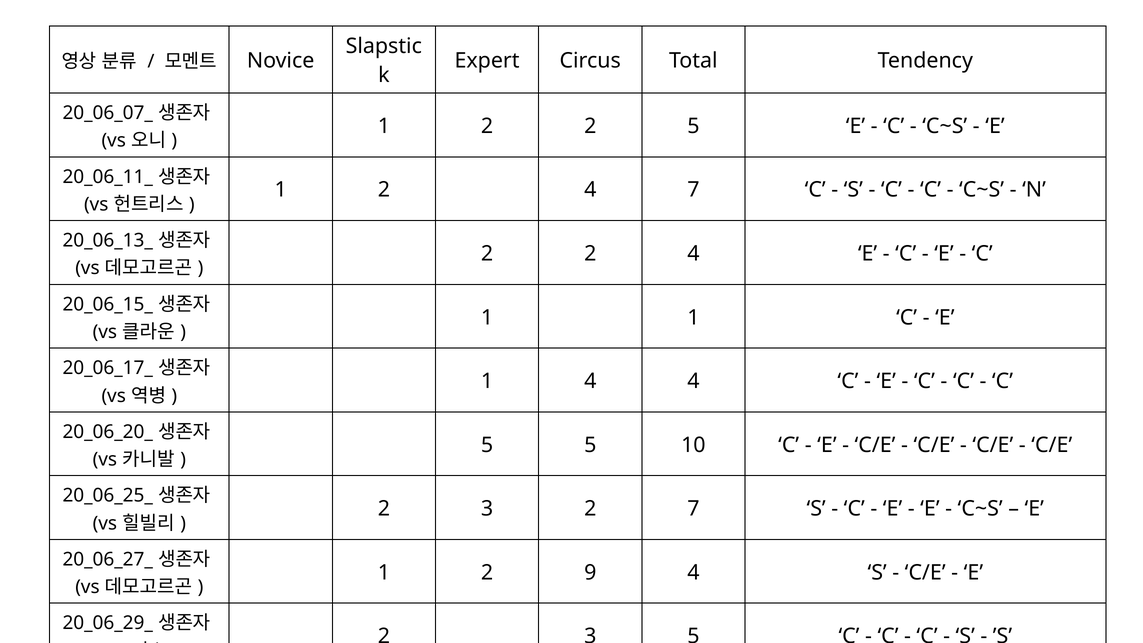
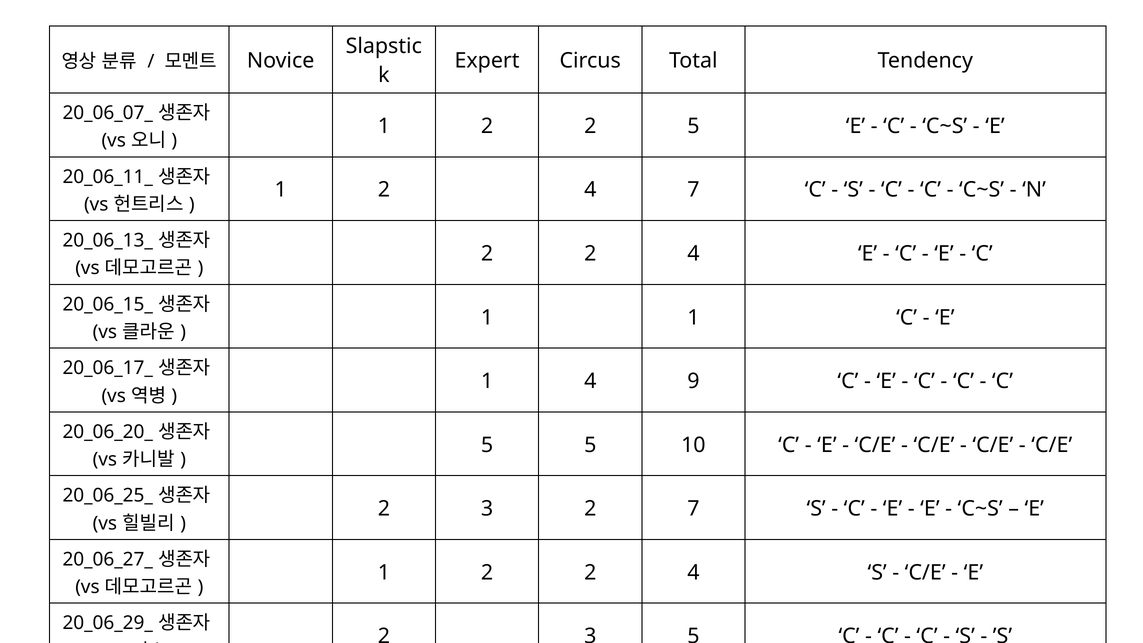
4 4: 4 -> 9
9 at (590, 572): 9 -> 2
